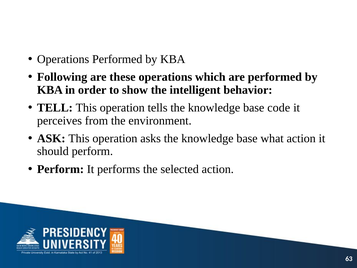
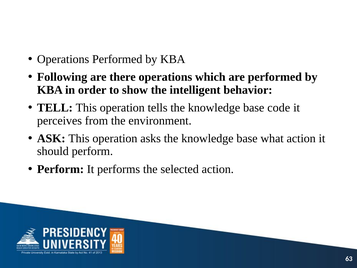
these: these -> there
